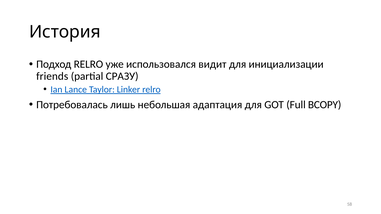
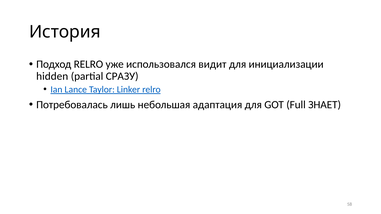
friends: friends -> hidden
BCOPY: BCOPY -> ЗНАЕТ
